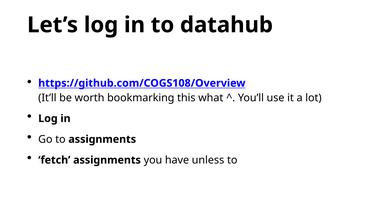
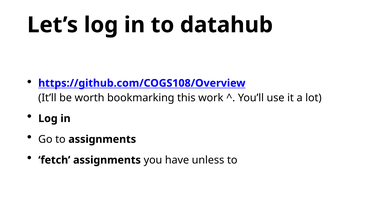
what: what -> work
